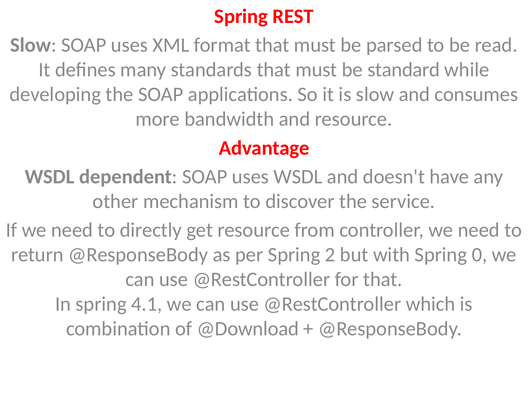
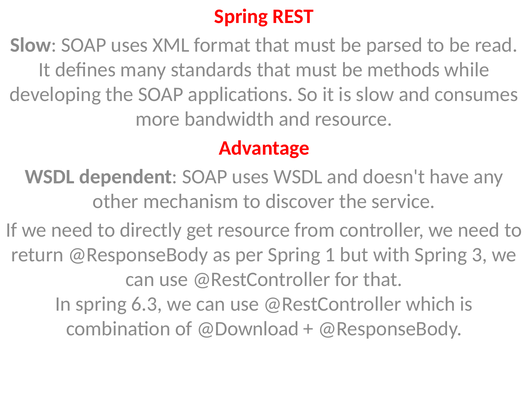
standard: standard -> methods
2: 2 -> 1
0: 0 -> 3
4.1: 4.1 -> 6.3
